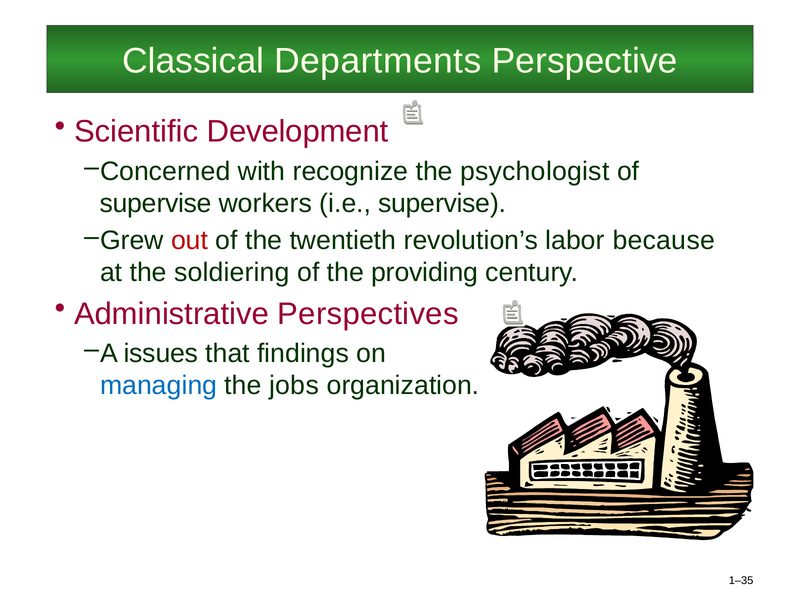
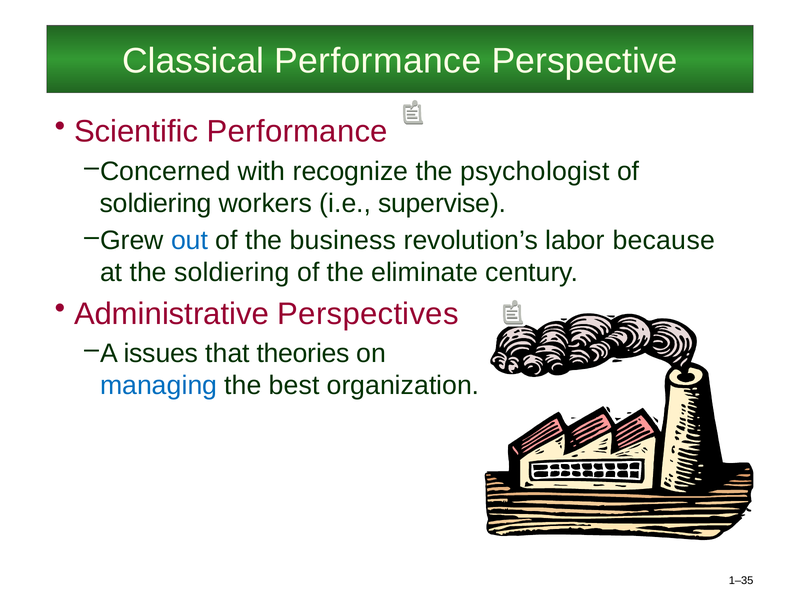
Classical Departments: Departments -> Performance
Scientific Development: Development -> Performance
supervise at (156, 203): supervise -> soldiering
out colour: red -> blue
twentieth: twentieth -> business
providing: providing -> eliminate
findings: findings -> theories
jobs: jobs -> best
